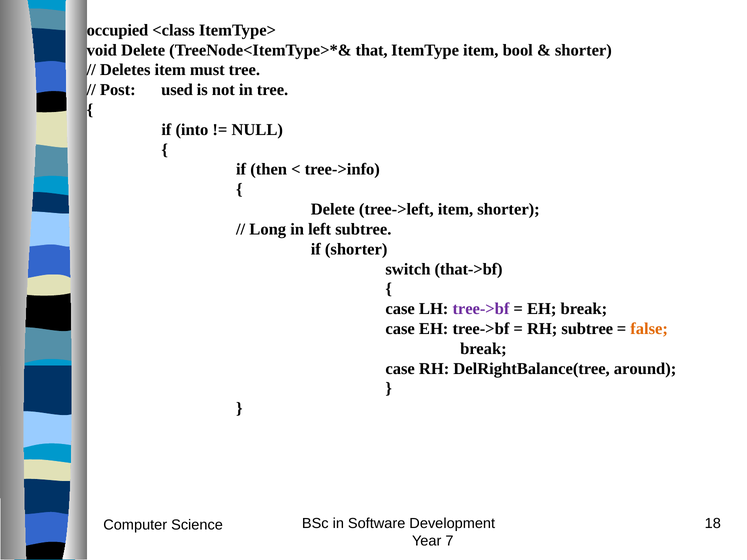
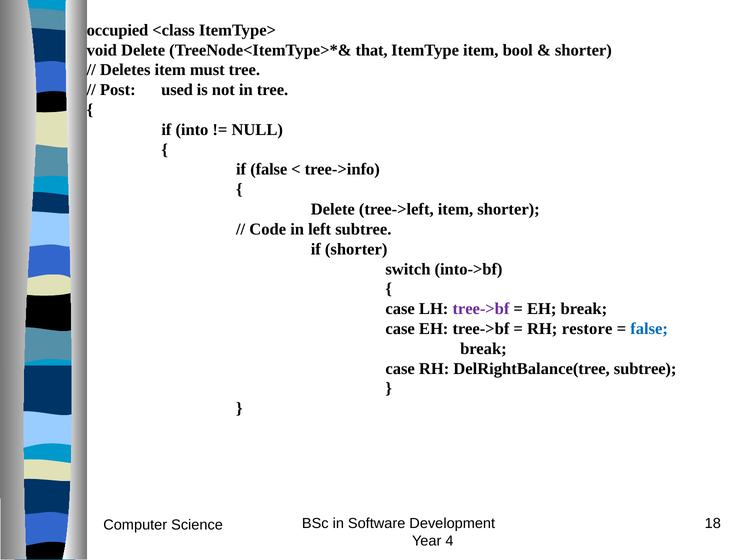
if then: then -> false
Long: Long -> Code
that->bf: that->bf -> into->bf
RH subtree: subtree -> restore
false at (649, 329) colour: orange -> blue
DelRightBalance(tree around: around -> subtree
7: 7 -> 4
